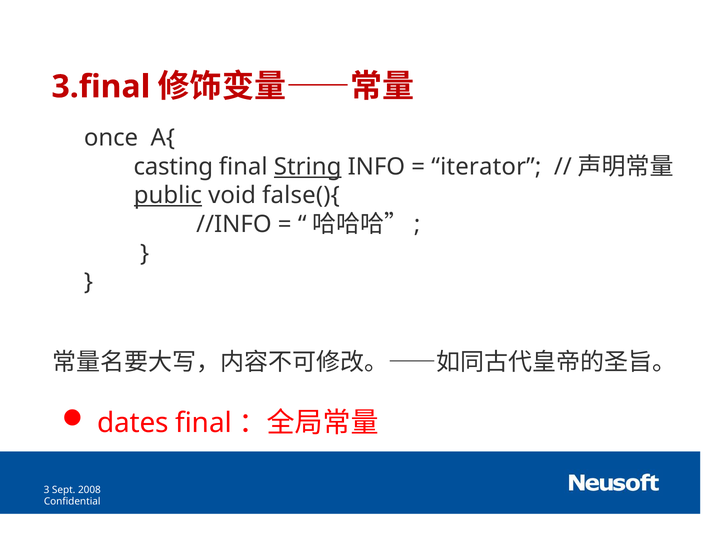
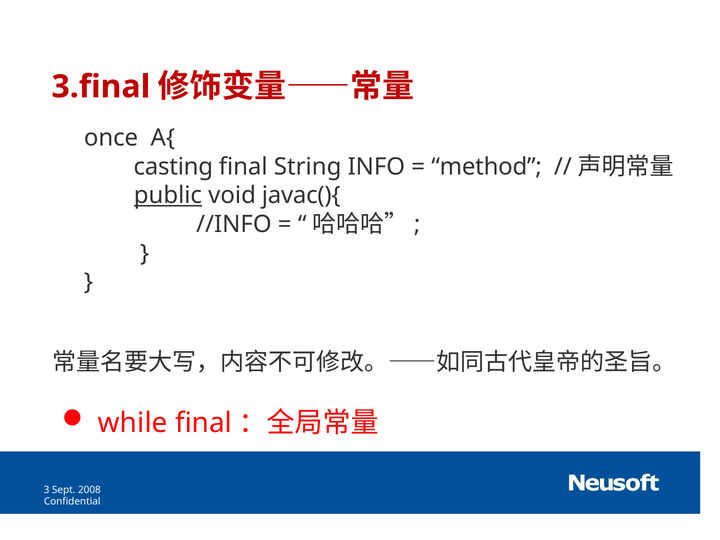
String underline: present -> none
iterator: iterator -> method
false(){: false(){ -> javac(){
dates: dates -> while
